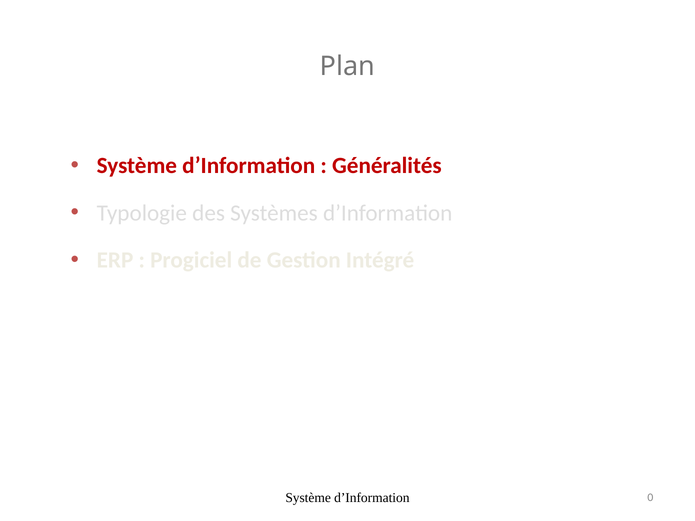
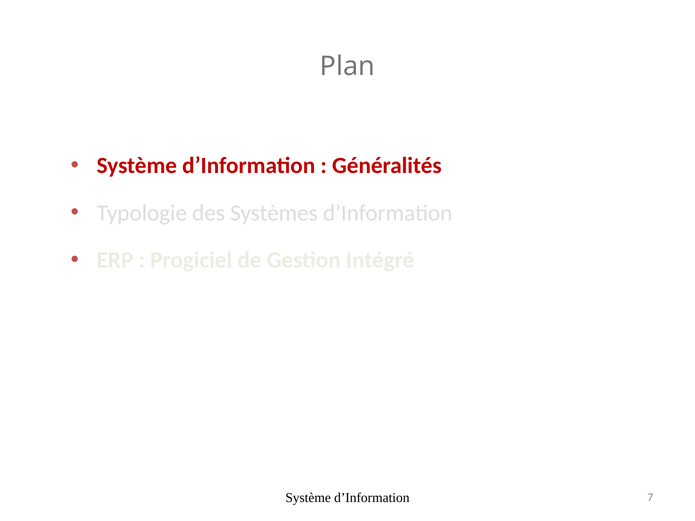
0: 0 -> 7
